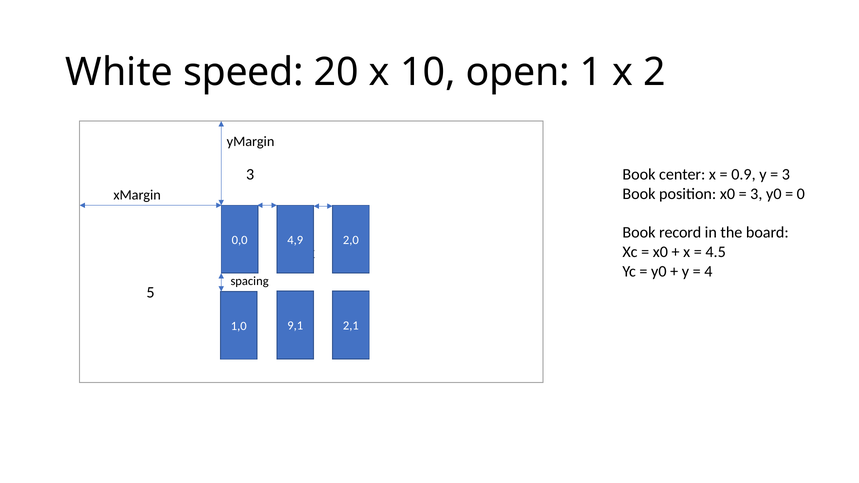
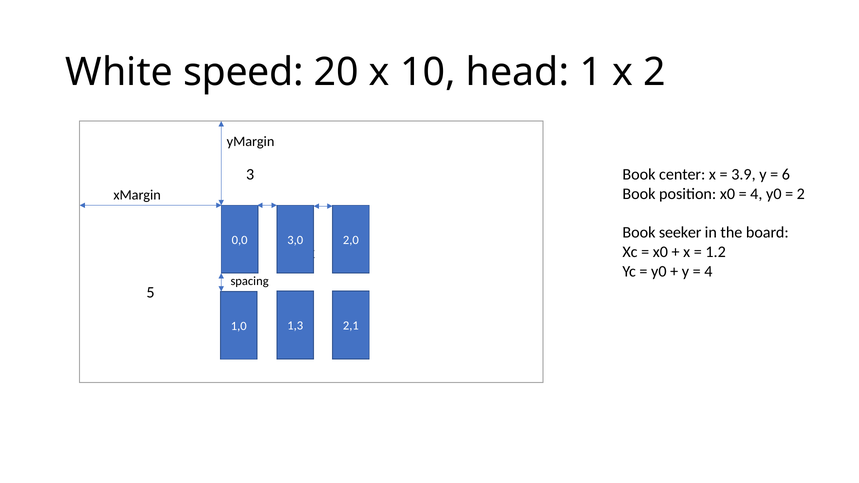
open: open -> head
0.9: 0.9 -> 3.9
3 at (786, 175): 3 -> 6
3 at (756, 194): 3 -> 4
0 at (801, 194): 0 -> 2
record: record -> seeker
4,9: 4,9 -> 3,0
4.5: 4.5 -> 1.2
9,1: 9,1 -> 1,3
